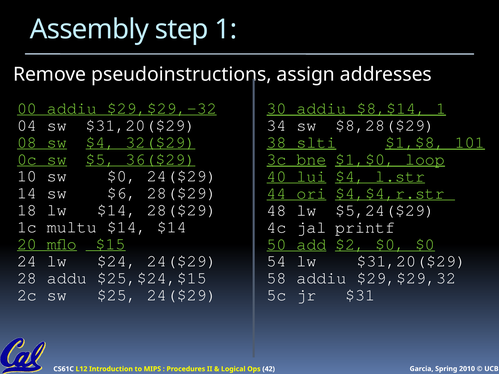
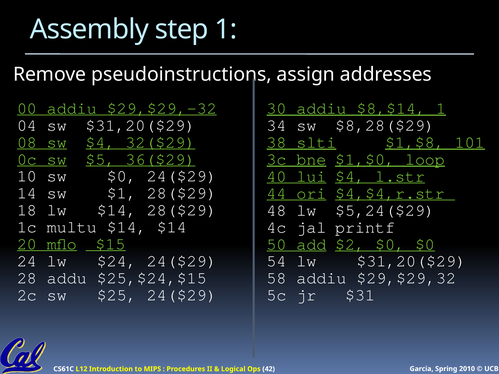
$6: $6 -> $1
